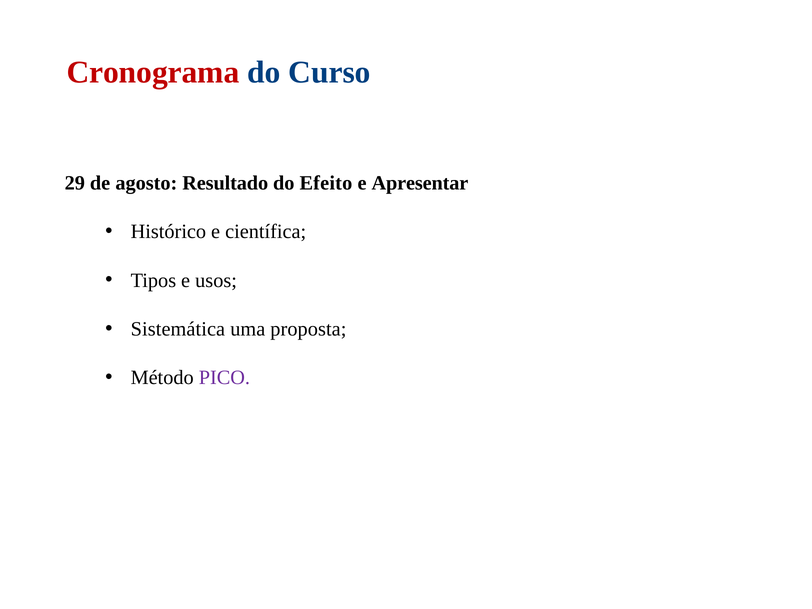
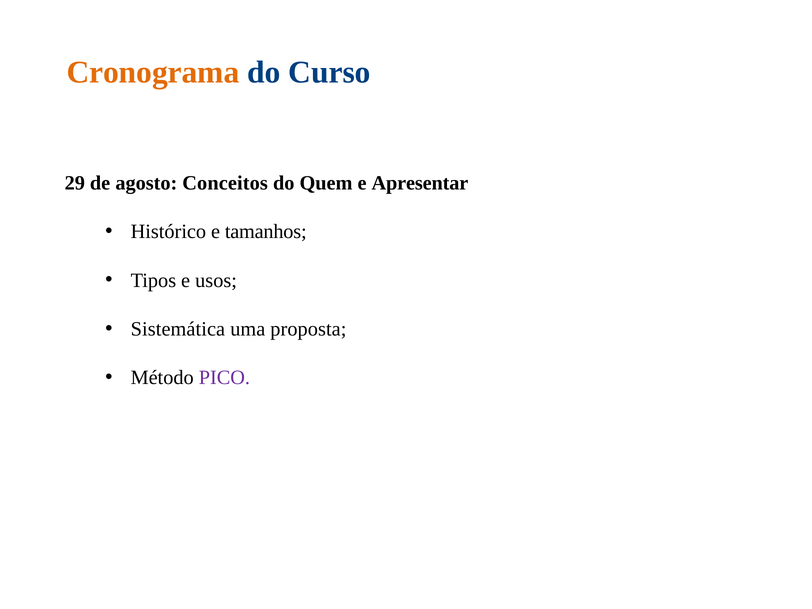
Cronograma colour: red -> orange
Resultado: Resultado -> Conceitos
Efeito: Efeito -> Quem
científica: científica -> tamanhos
